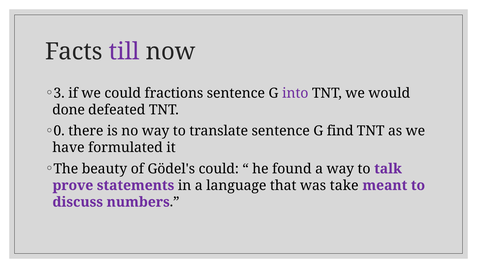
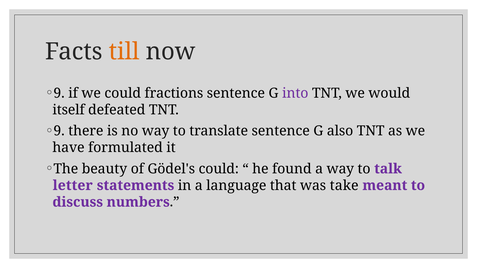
till colour: purple -> orange
3 at (59, 93): 3 -> 9
done: done -> itself
0 at (59, 131): 0 -> 9
find: find -> also
prove: prove -> letter
